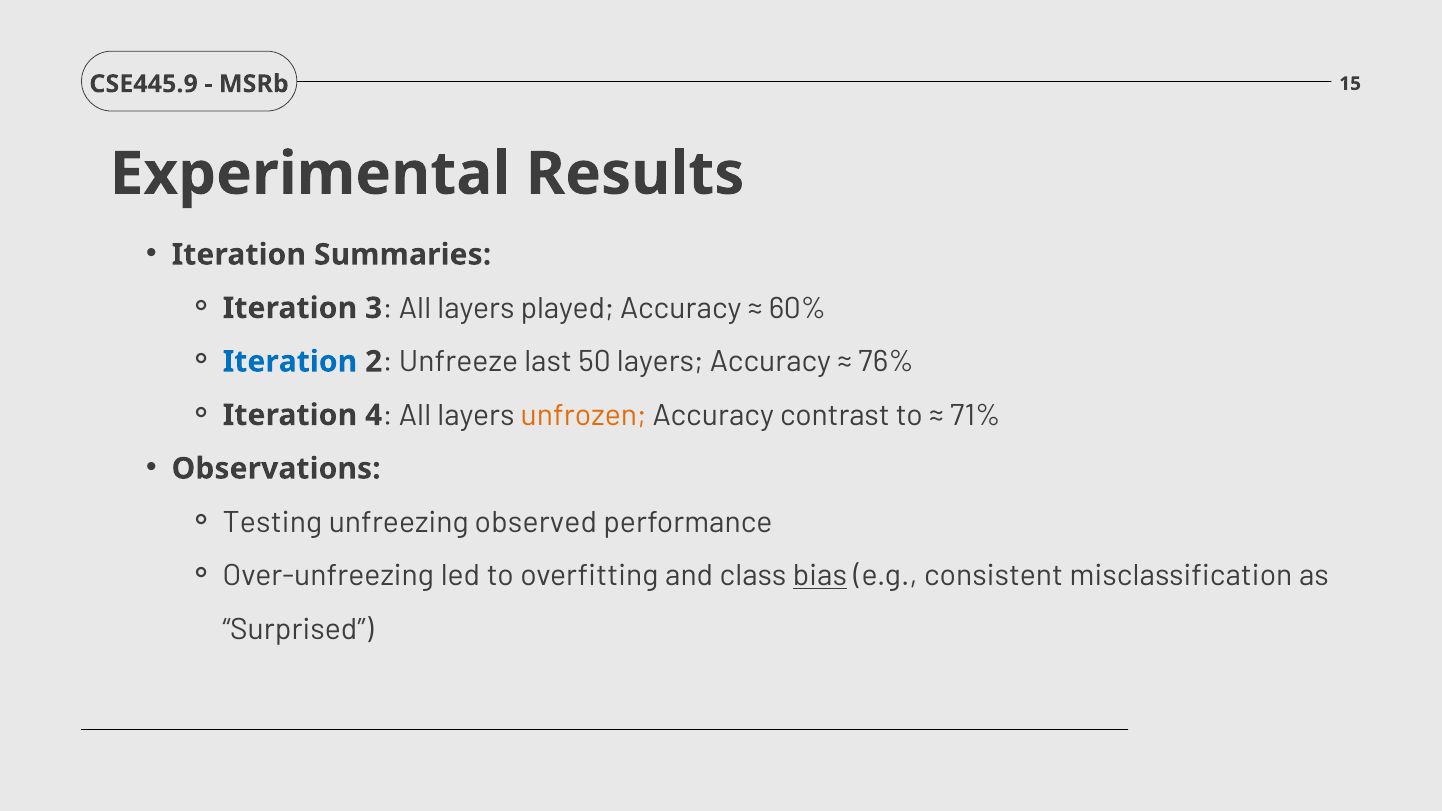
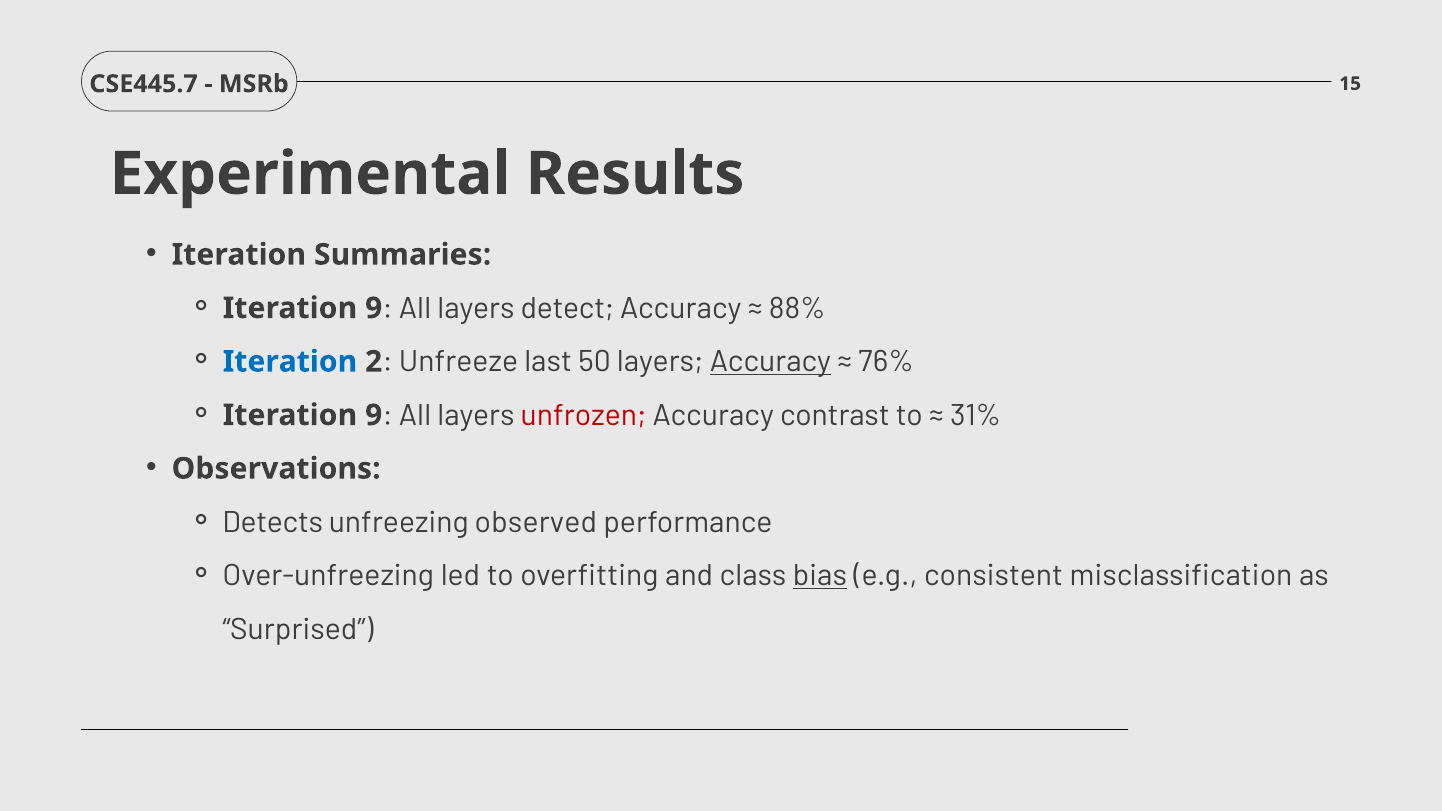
CSE445.9: CSE445.9 -> CSE445.7
3 at (374, 308): 3 -> 9
played: played -> detect
60%: 60% -> 88%
Accuracy at (770, 362) underline: none -> present
4 at (374, 415): 4 -> 9
unfrozen colour: orange -> red
71%: 71% -> 31%
Testing: Testing -> Detects
